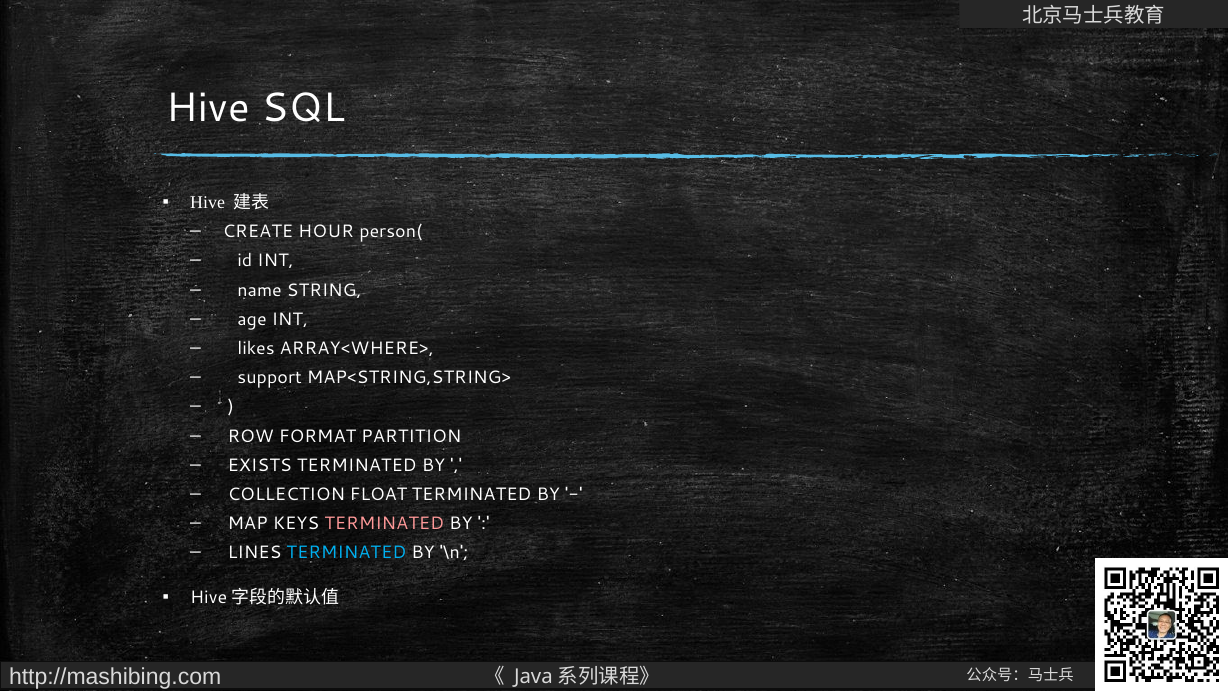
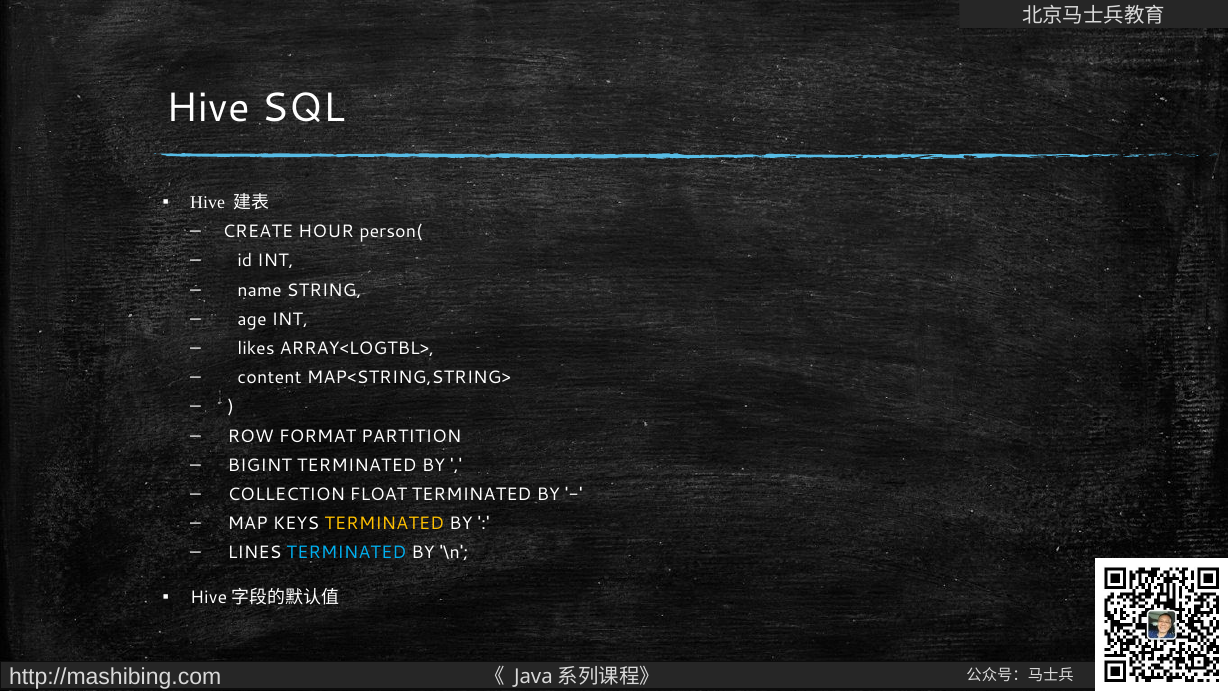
ARRAY<WHERE>: ARRAY<WHERE> -> ARRAY<LOGTBL>
support: support -> content
EXISTS: EXISTS -> BIGINT
TERMINATED at (384, 524) colour: pink -> yellow
